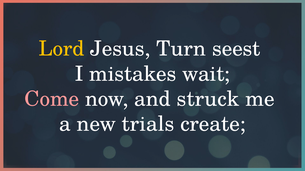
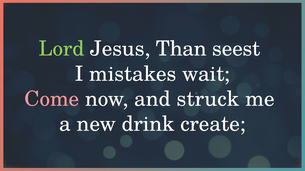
Lord colour: yellow -> light green
Turn: Turn -> Than
trials: trials -> drink
